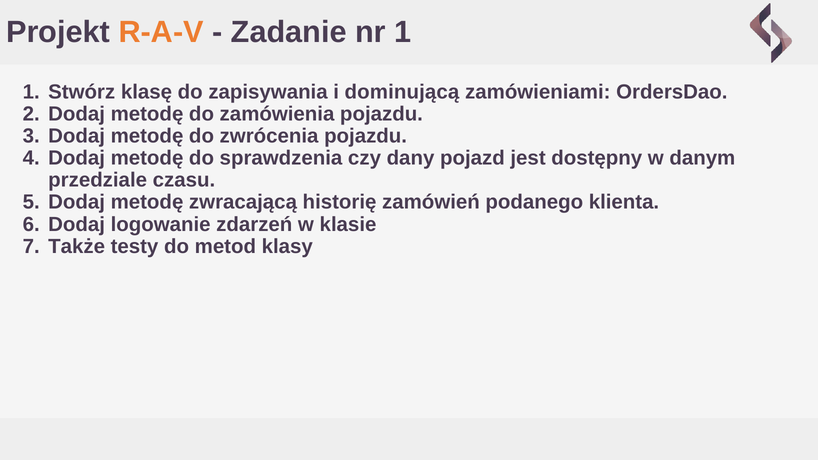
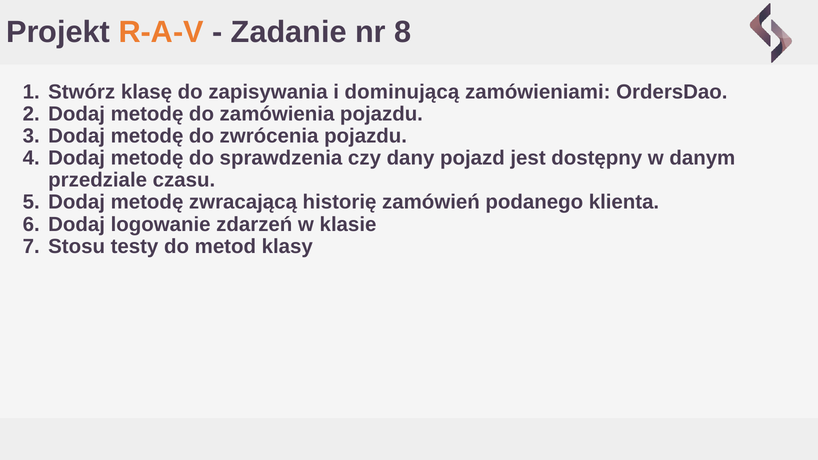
nr 1: 1 -> 8
Także: Także -> Stosu
